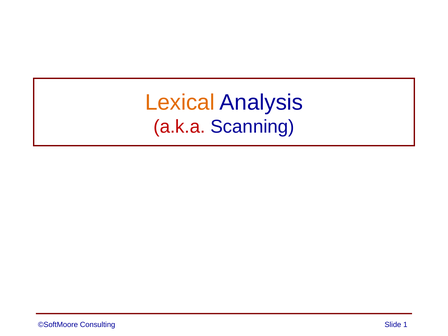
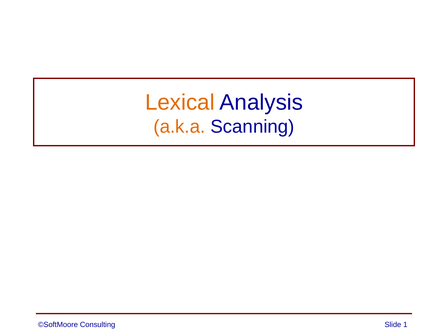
a.k.a colour: red -> orange
